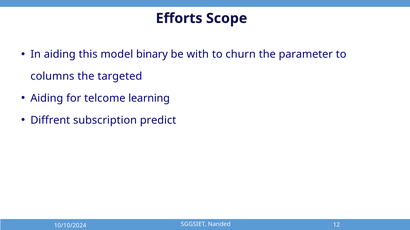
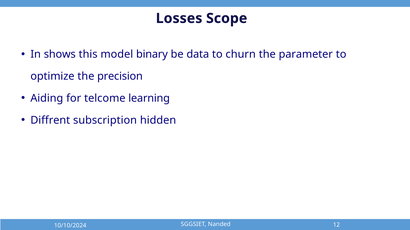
Efforts: Efforts -> Losses
In aiding: aiding -> shows
with: with -> data
columns: columns -> optimize
targeted: targeted -> precision
predict: predict -> hidden
